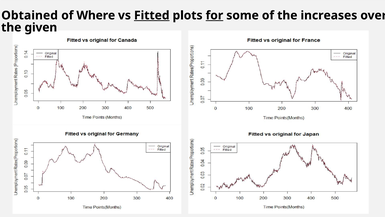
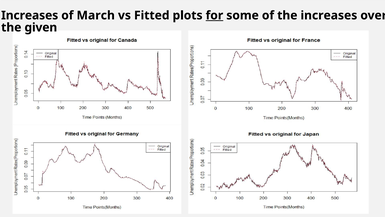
Obtained at (30, 15): Obtained -> Increases
Where: Where -> March
Fitted underline: present -> none
